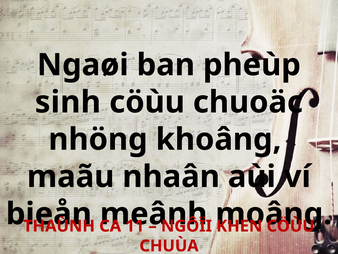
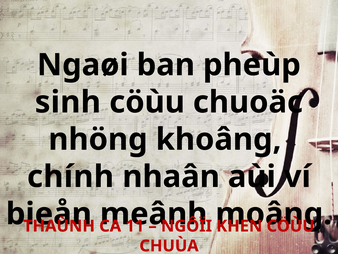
maãu: maãu -> chính
